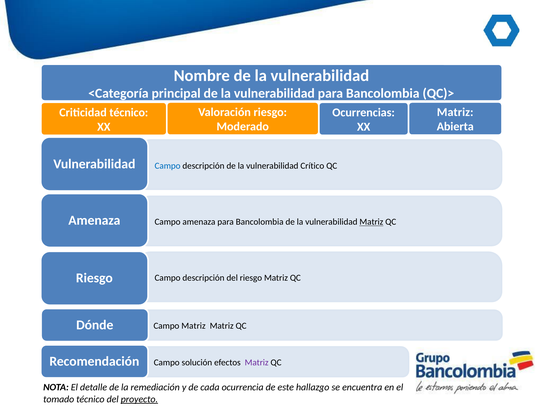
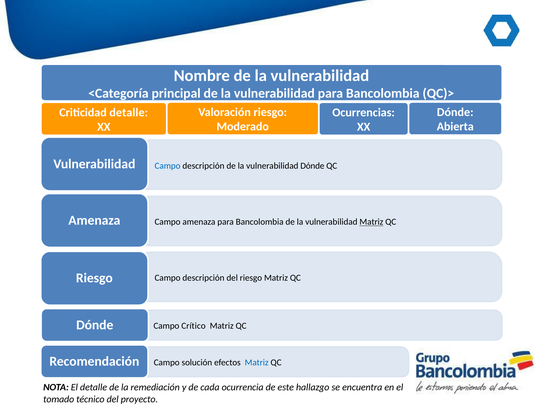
Matriz at (455, 112): Matriz -> Dónde
Criticidad técnico: técnico -> detalle
vulnerabilidad Crítico: Crítico -> Dónde
Campo Matriz: Matriz -> Crítico
Matriz at (257, 363) colour: purple -> blue
proyecto underline: present -> none
